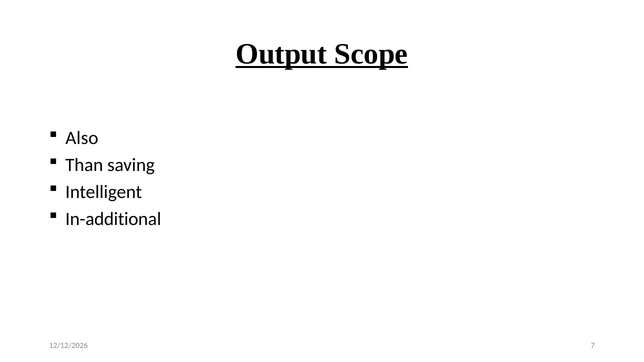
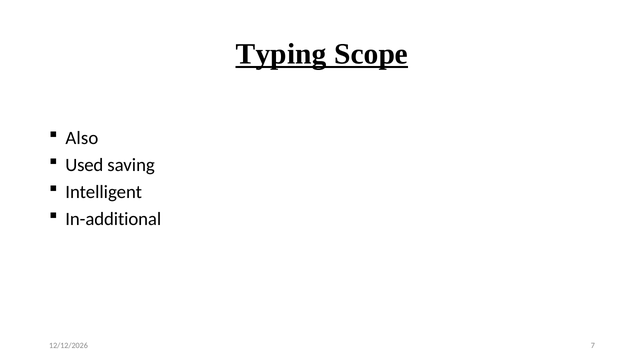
Output: Output -> Typing
Than: Than -> Used
